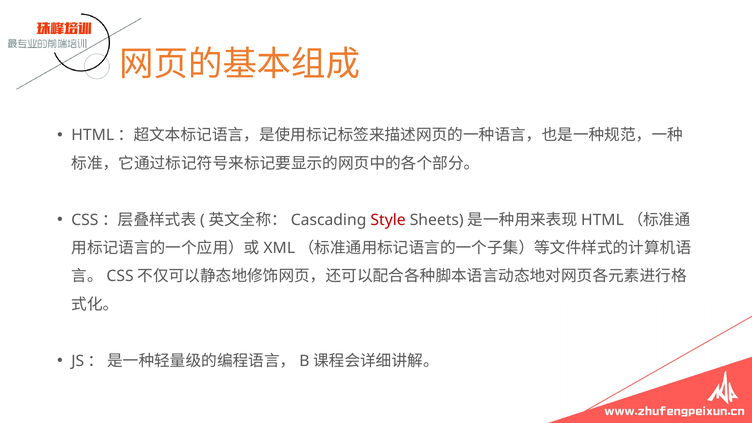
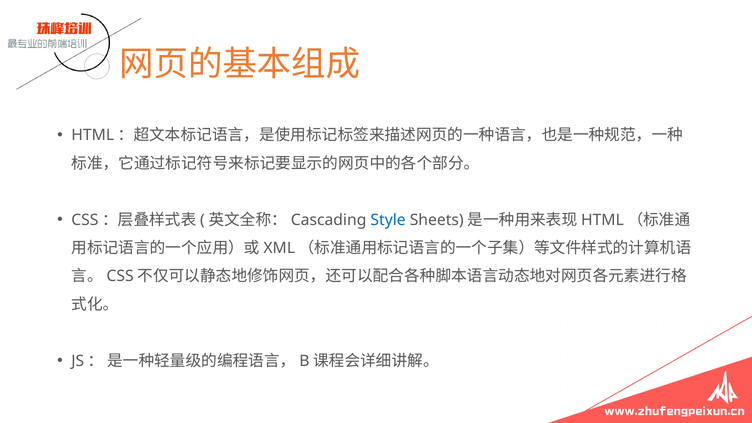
Style colour: red -> blue
